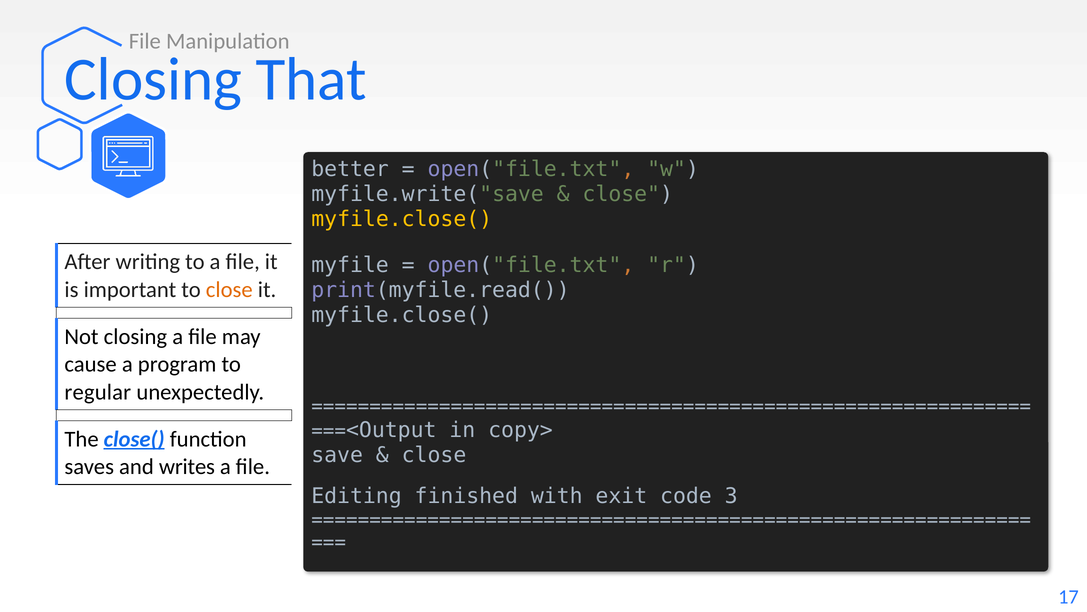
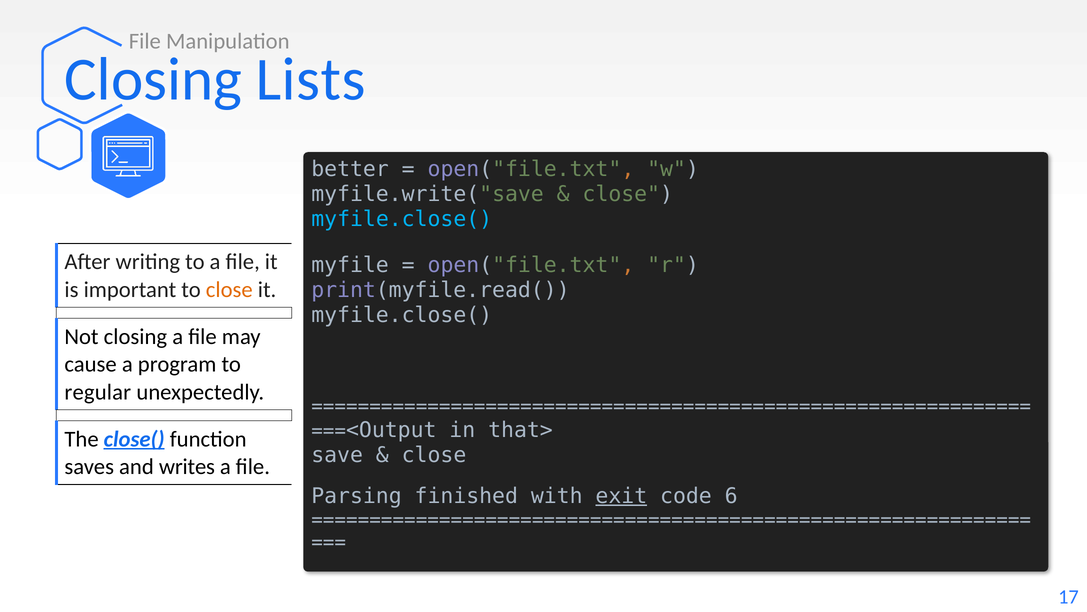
That: That -> Lists
myfile.close( at (402, 219) colour: yellow -> light blue
copy>: copy> -> that>
Editing: Editing -> Parsing
exit underline: none -> present
3: 3 -> 6
